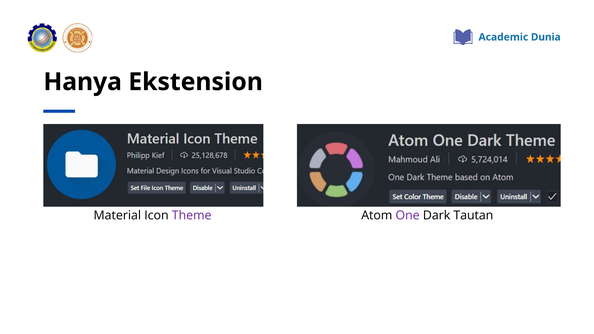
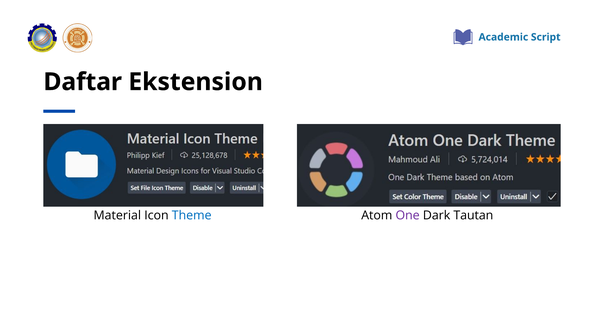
Dunia: Dunia -> Script
Hanya: Hanya -> Daftar
Theme colour: purple -> blue
